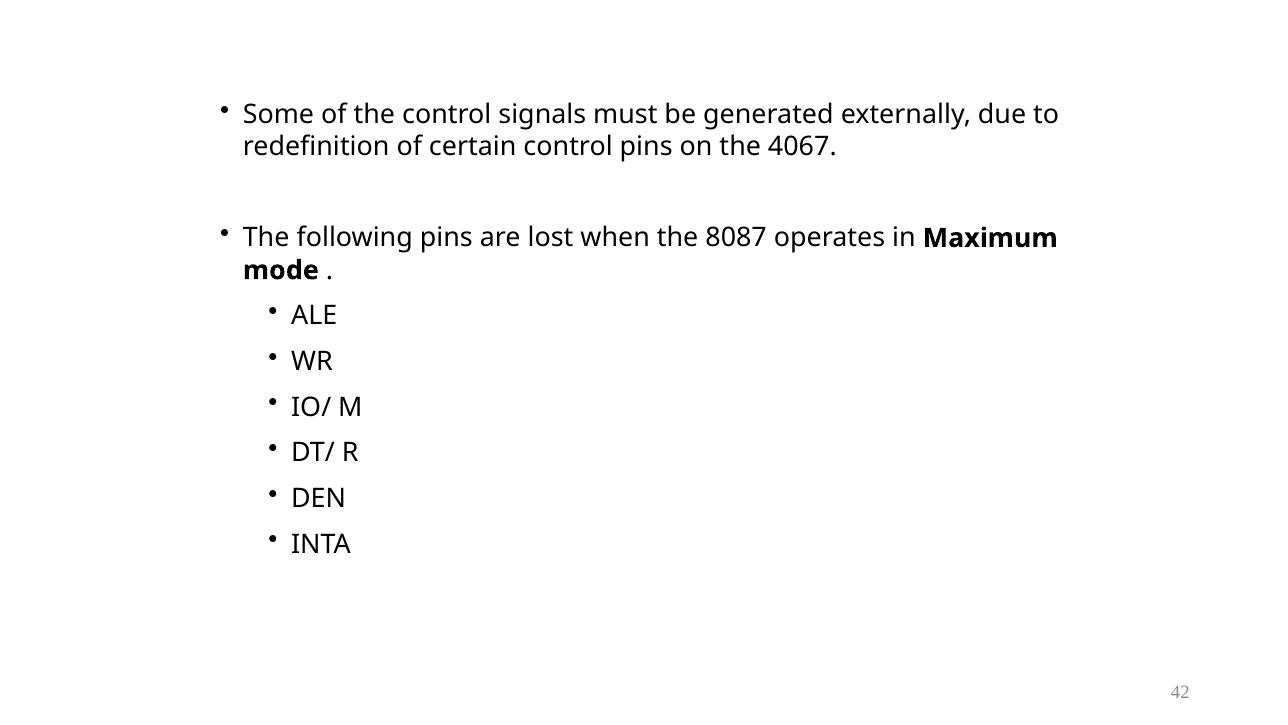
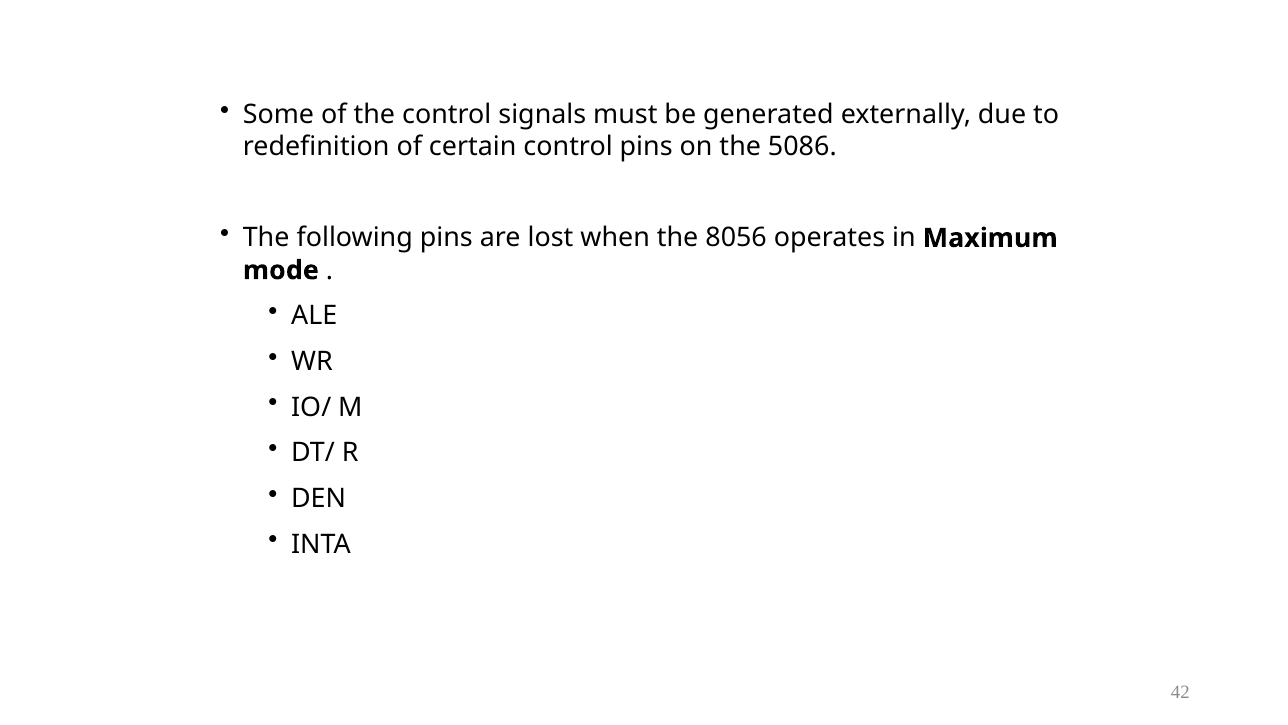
4067: 4067 -> 5086
8087: 8087 -> 8056
